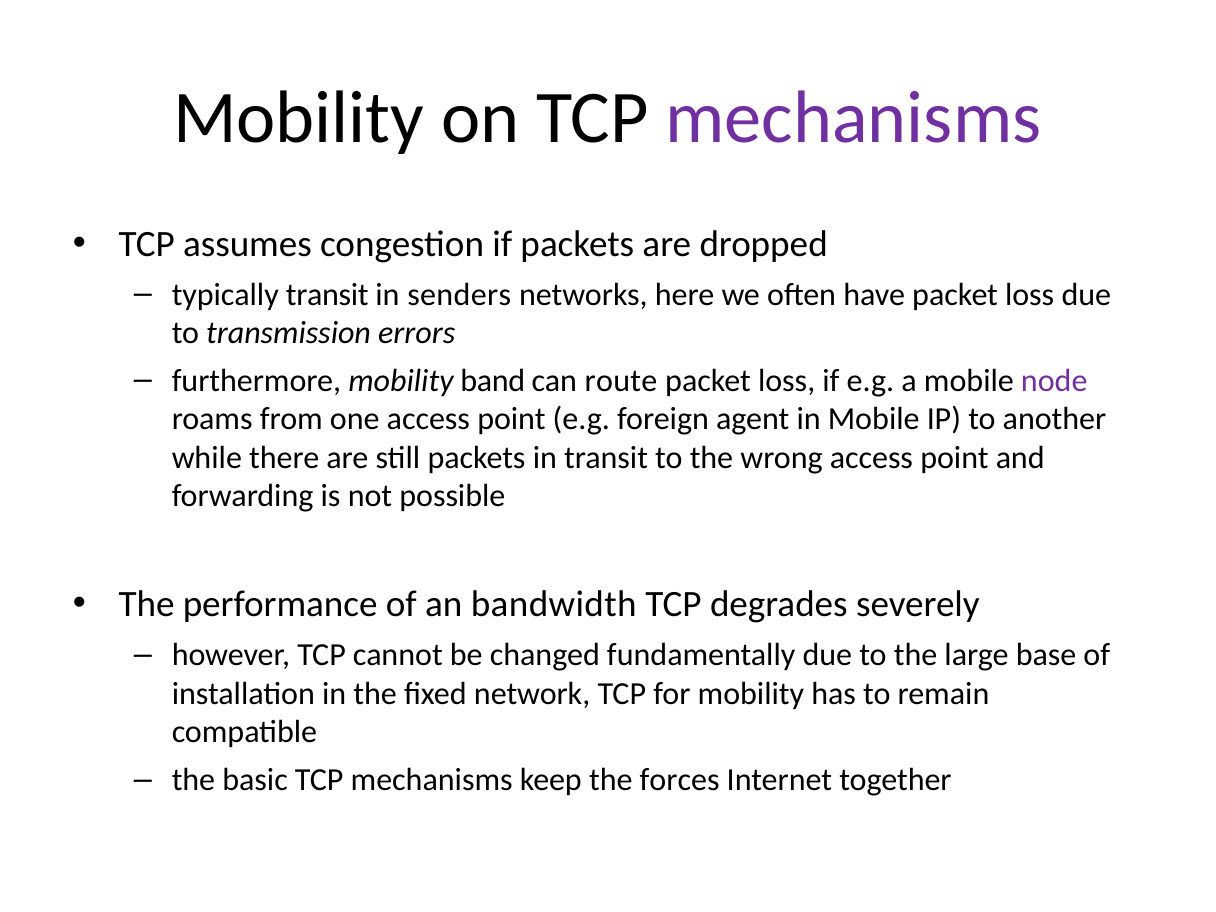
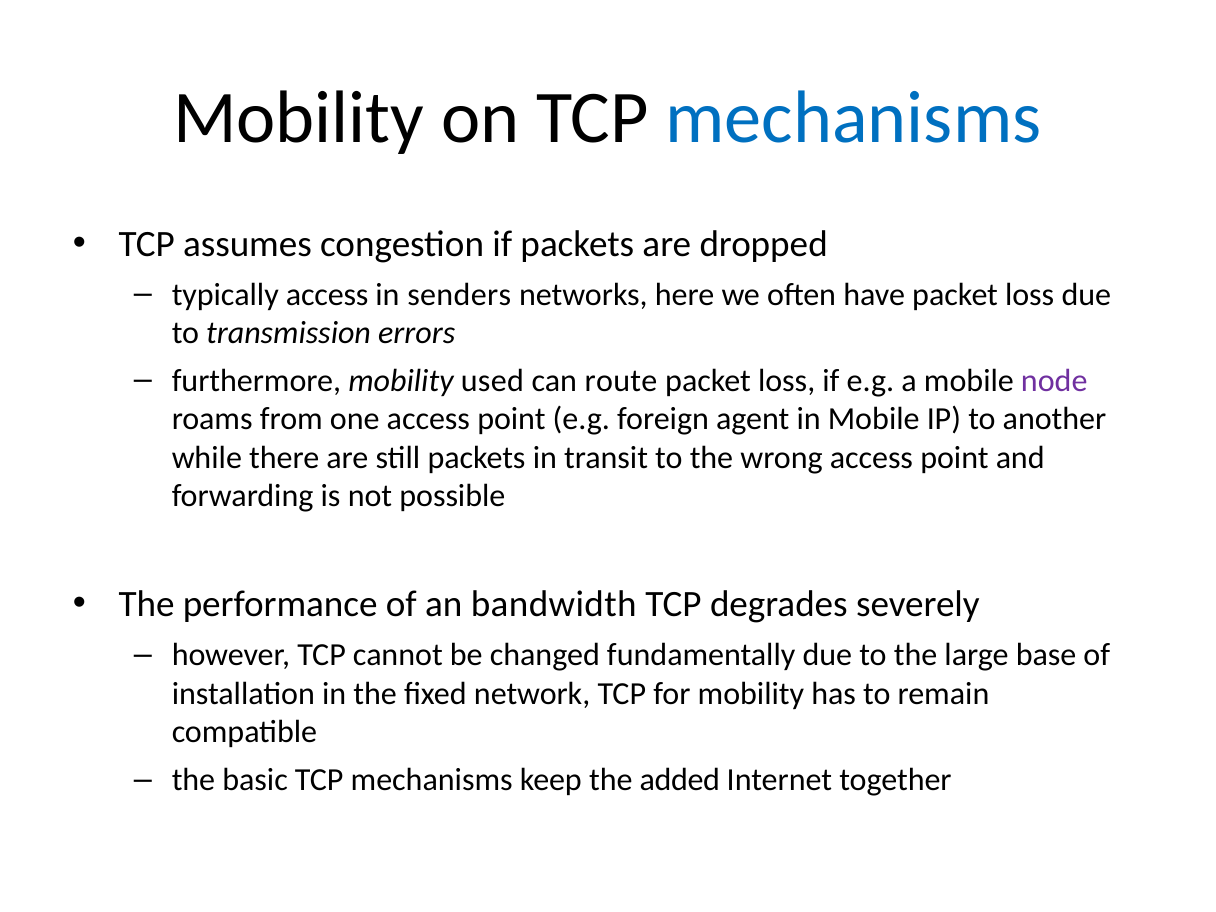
mechanisms at (853, 118) colour: purple -> blue
typically transit: transit -> access
band: band -> used
forces: forces -> added
